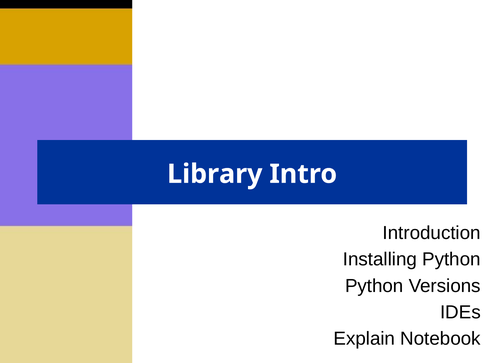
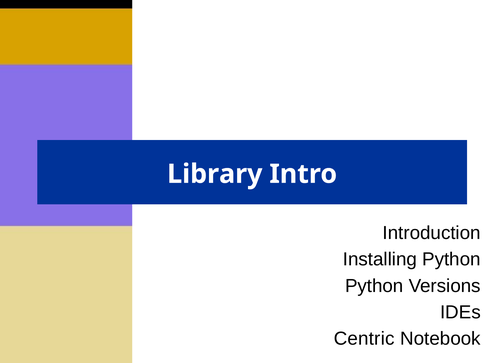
Explain: Explain -> Centric
